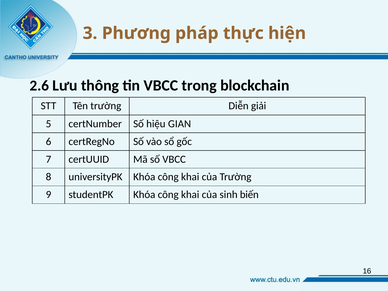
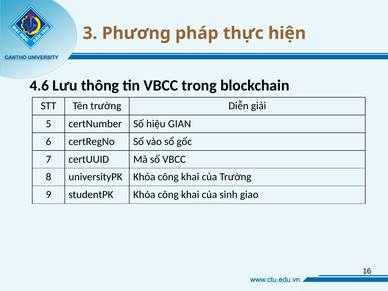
2.6: 2.6 -> 4.6
biến: biến -> giao
